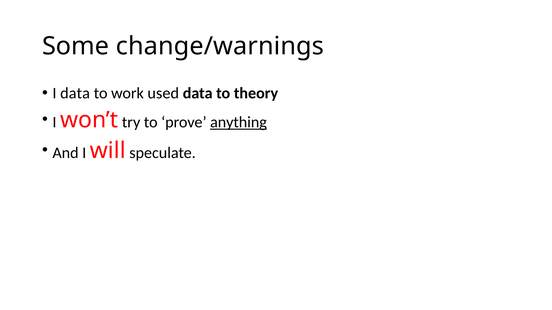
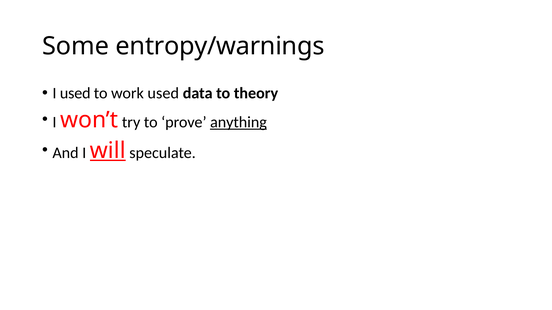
change/warnings: change/warnings -> entropy/warnings
I data: data -> used
will underline: none -> present
